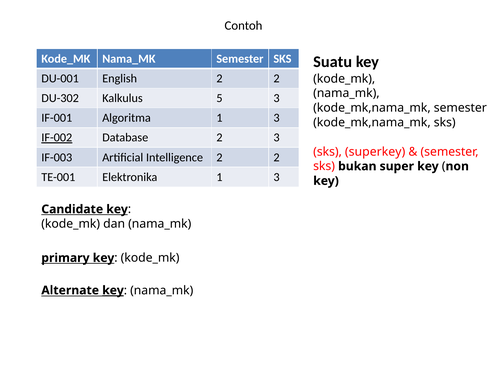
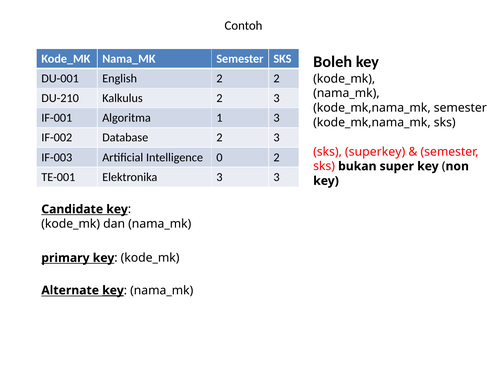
Suatu: Suatu -> Boleh
DU-302: DU-302 -> DU-210
Kalkulus 5: 5 -> 2
IF-002 underline: present -> none
Intelligence 2: 2 -> 0
Elektronika 1: 1 -> 3
